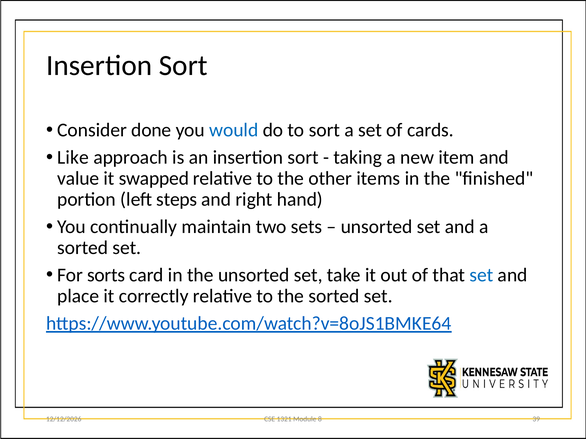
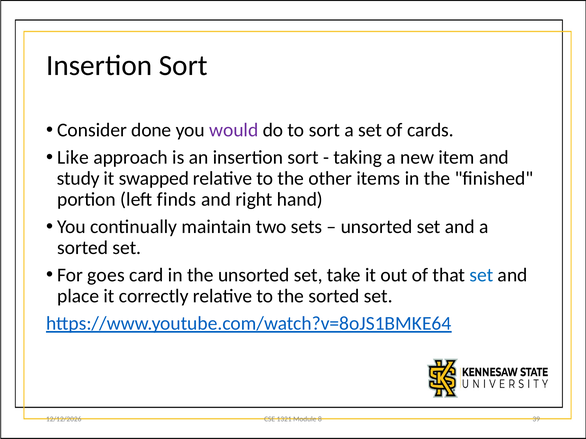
would colour: blue -> purple
value: value -> study
steps: steps -> finds
sorts: sorts -> goes
